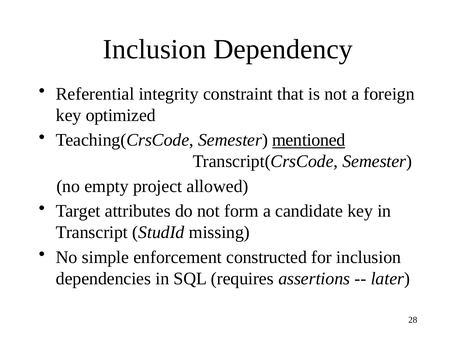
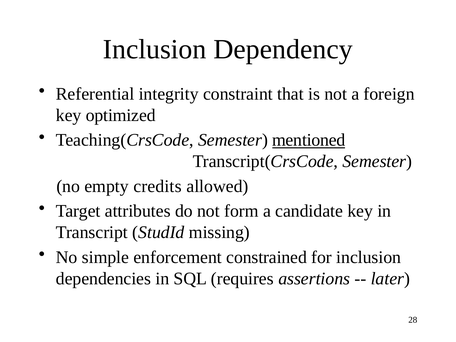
project: project -> credits
constructed: constructed -> constrained
